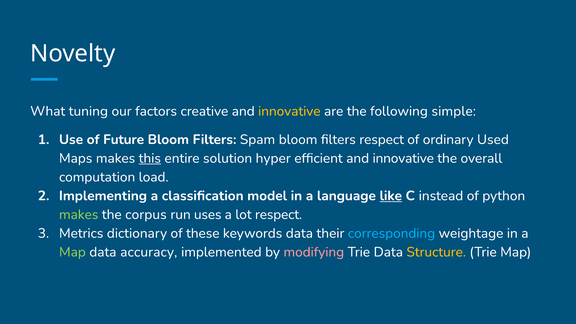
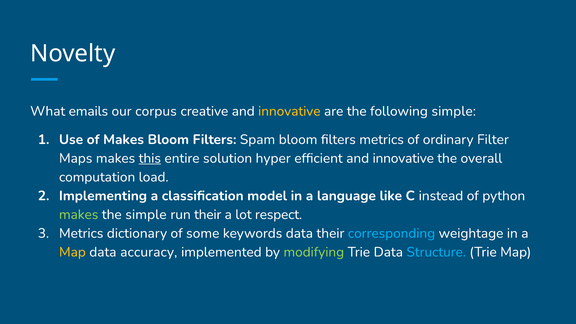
tuning: tuning -> emails
factors: factors -> corpus
of Future: Future -> Makes
filters respect: respect -> metrics
Used: Used -> Filter
like underline: present -> none
the corpus: corpus -> simple
run uses: uses -> their
these: these -> some
Map at (72, 252) colour: light green -> yellow
modifying colour: pink -> light green
Structure colour: yellow -> light blue
